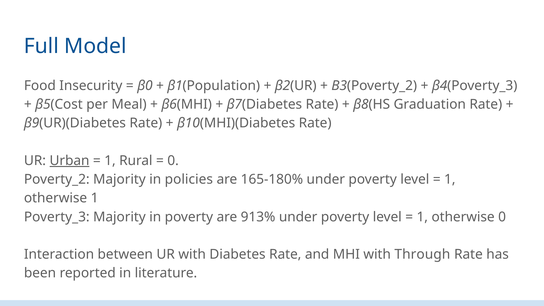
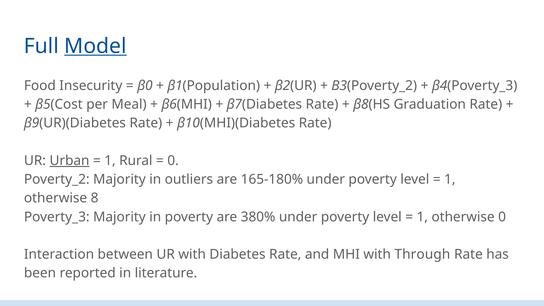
Model underline: none -> present
policies: policies -> outliers
otherwise 1: 1 -> 8
913%: 913% -> 380%
